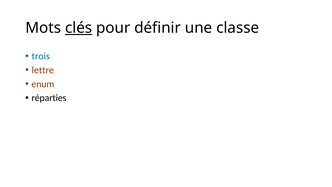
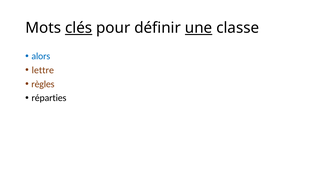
une underline: none -> present
trois: trois -> alors
enum: enum -> règles
